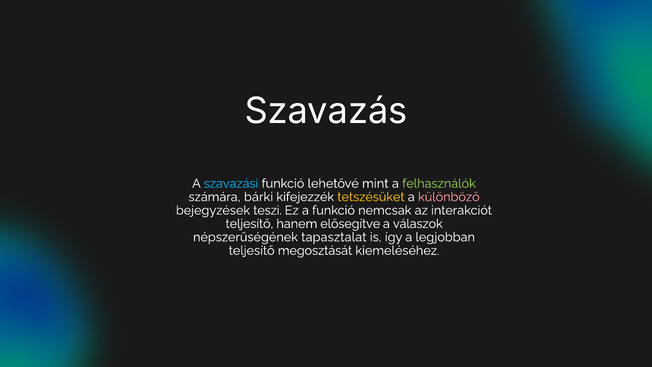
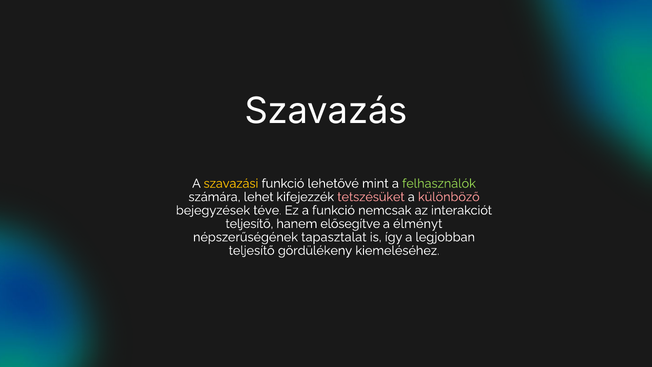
szavazási colour: light blue -> yellow
bárki: bárki -> lehet
tetszésüket colour: yellow -> pink
teszi: teszi -> téve
válaszok: válaszok -> élményt
megosztását: megosztását -> gördülékeny
